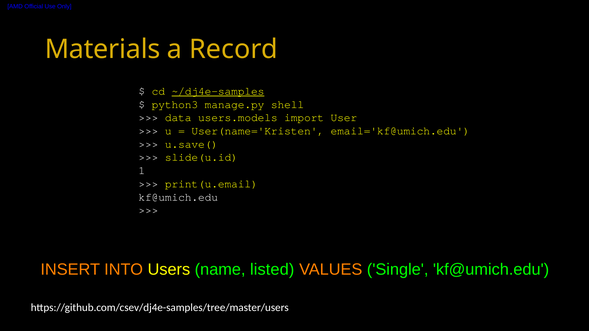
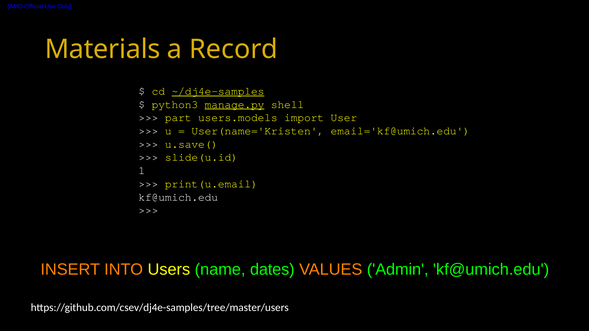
manage.py underline: none -> present
data: data -> part
listed: listed -> dates
Single: Single -> Admin
